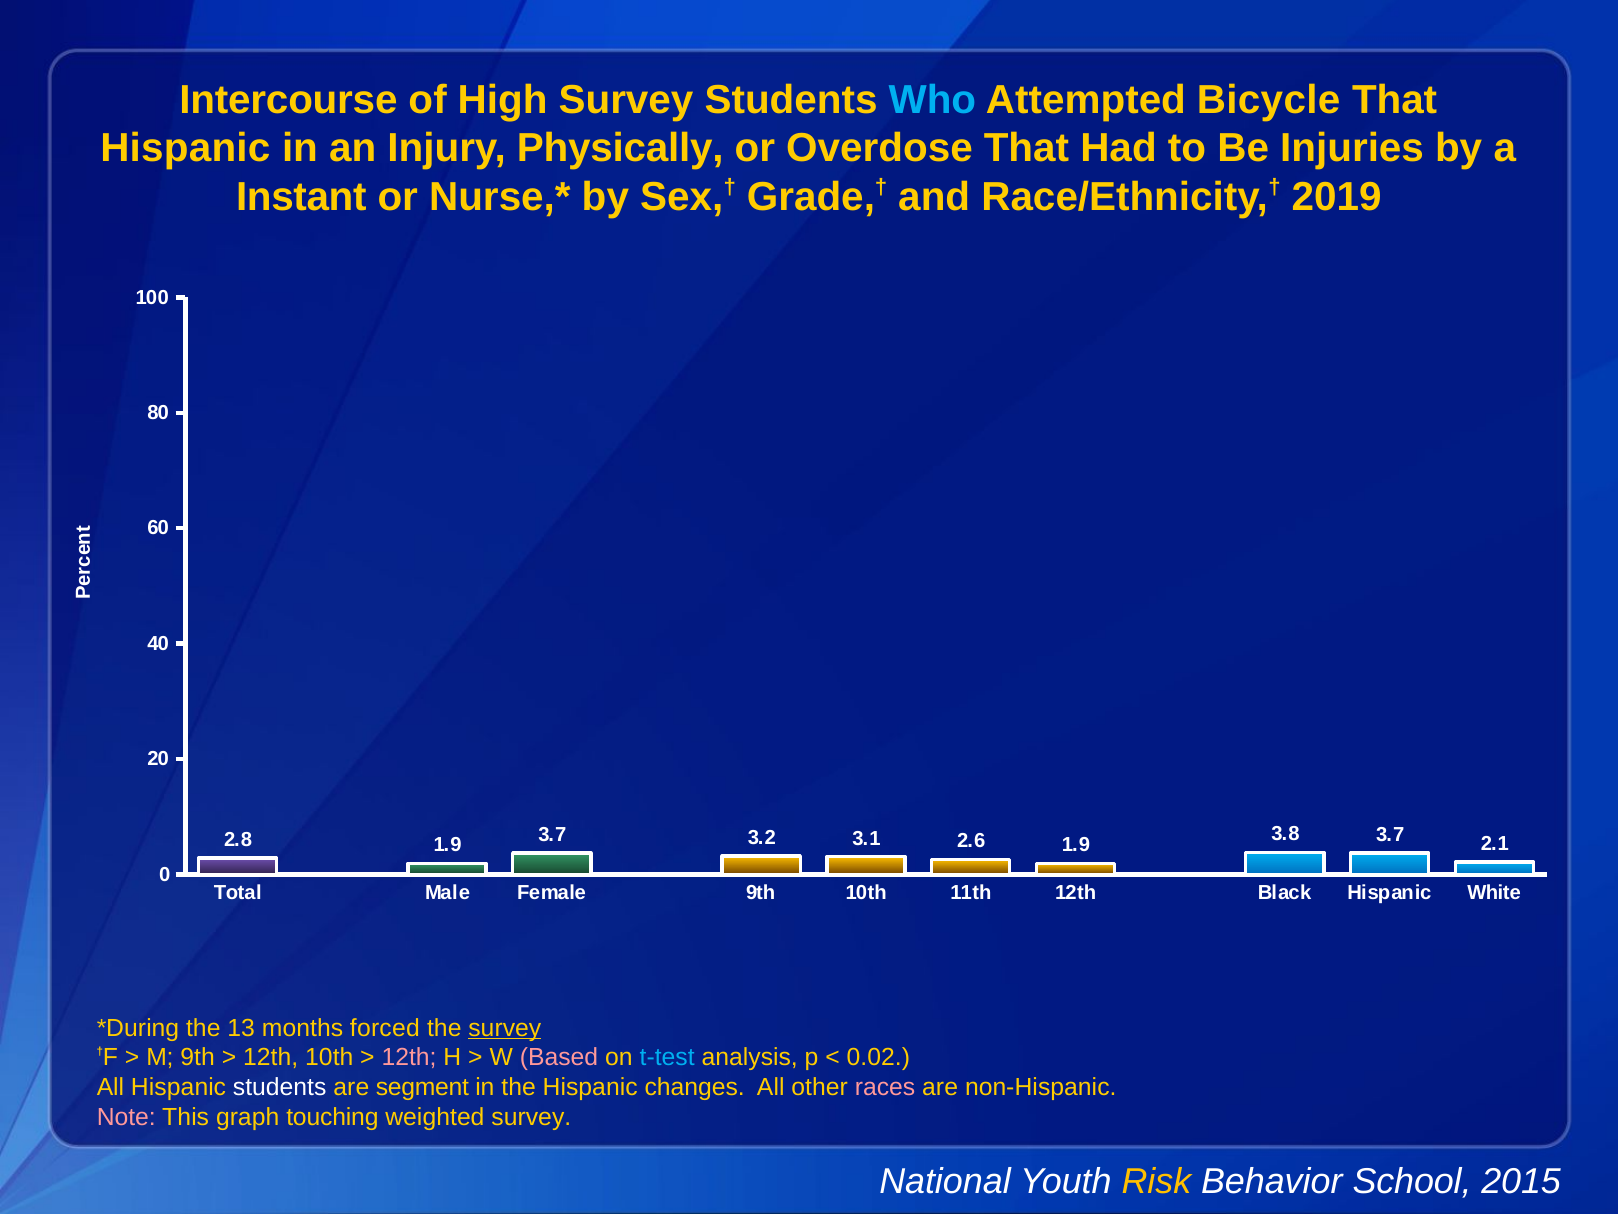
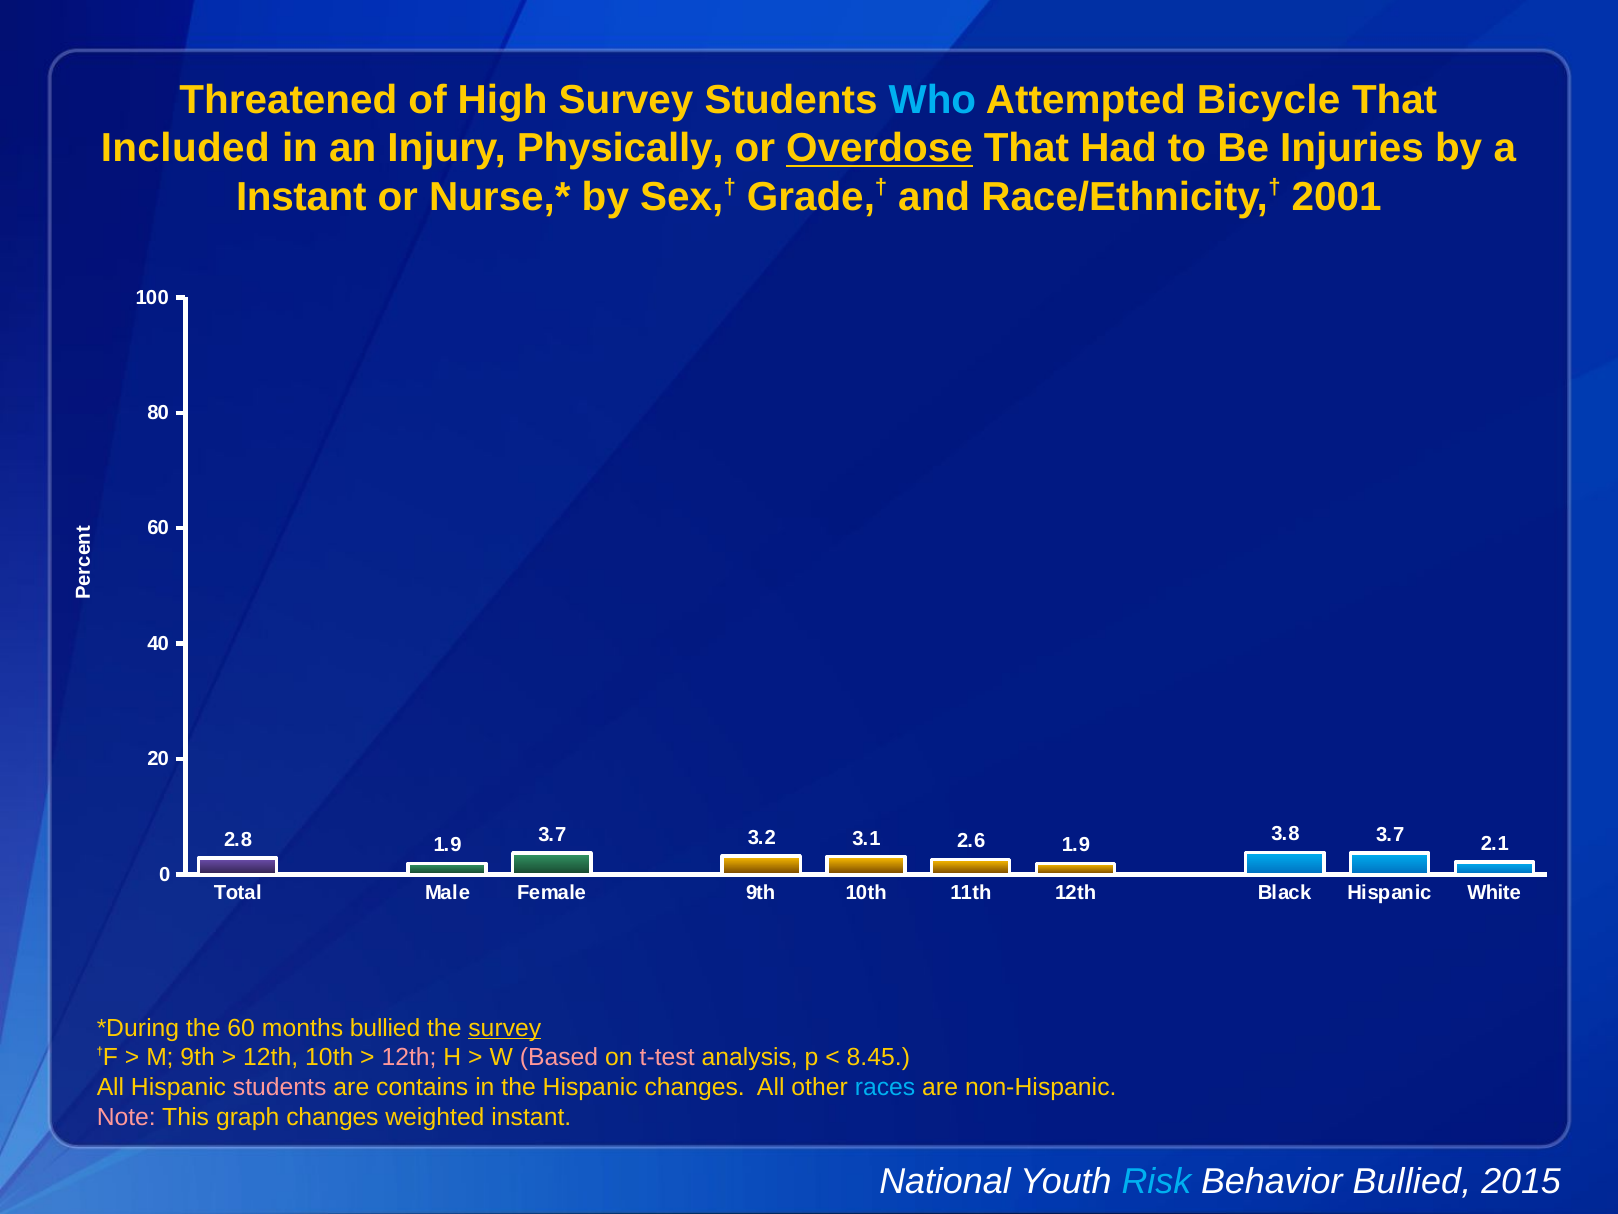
Intercourse: Intercourse -> Threatened
Hispanic at (185, 148): Hispanic -> Included
Overdose underline: none -> present
2019: 2019 -> 2001
the 13: 13 -> 60
months forced: forced -> bullied
t-test colour: light blue -> pink
0.02: 0.02 -> 8.45
students at (280, 1087) colour: white -> pink
segment: segment -> contains
races colour: pink -> light blue
graph touching: touching -> changes
weighted survey: survey -> instant
Risk colour: yellow -> light blue
Behavior School: School -> Bullied
